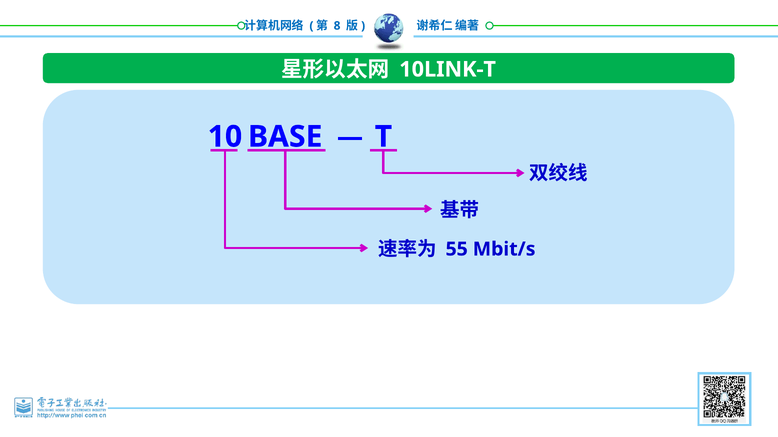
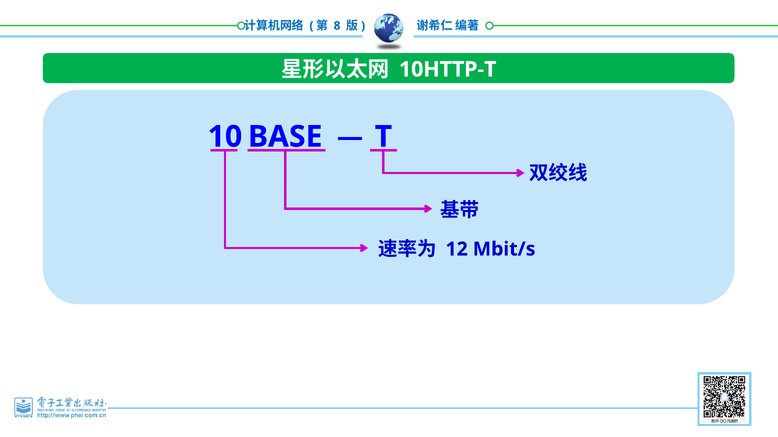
10LINK-T: 10LINK-T -> 10HTTP-T
55: 55 -> 12
